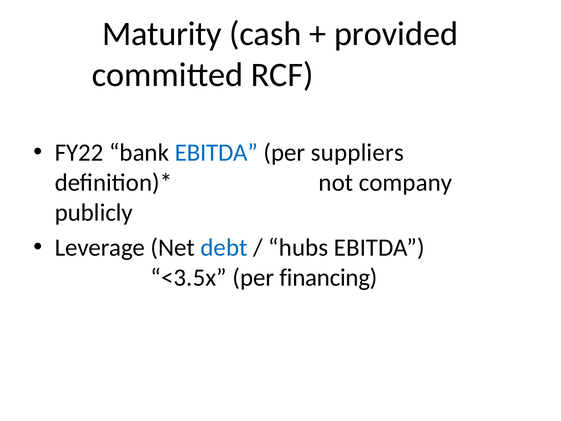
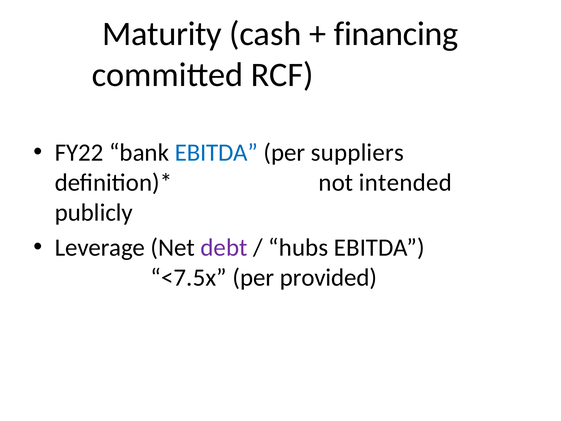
provided: provided -> financing
company: company -> intended
debt colour: blue -> purple
<3.5x: <3.5x -> <7.5x
financing: financing -> provided
